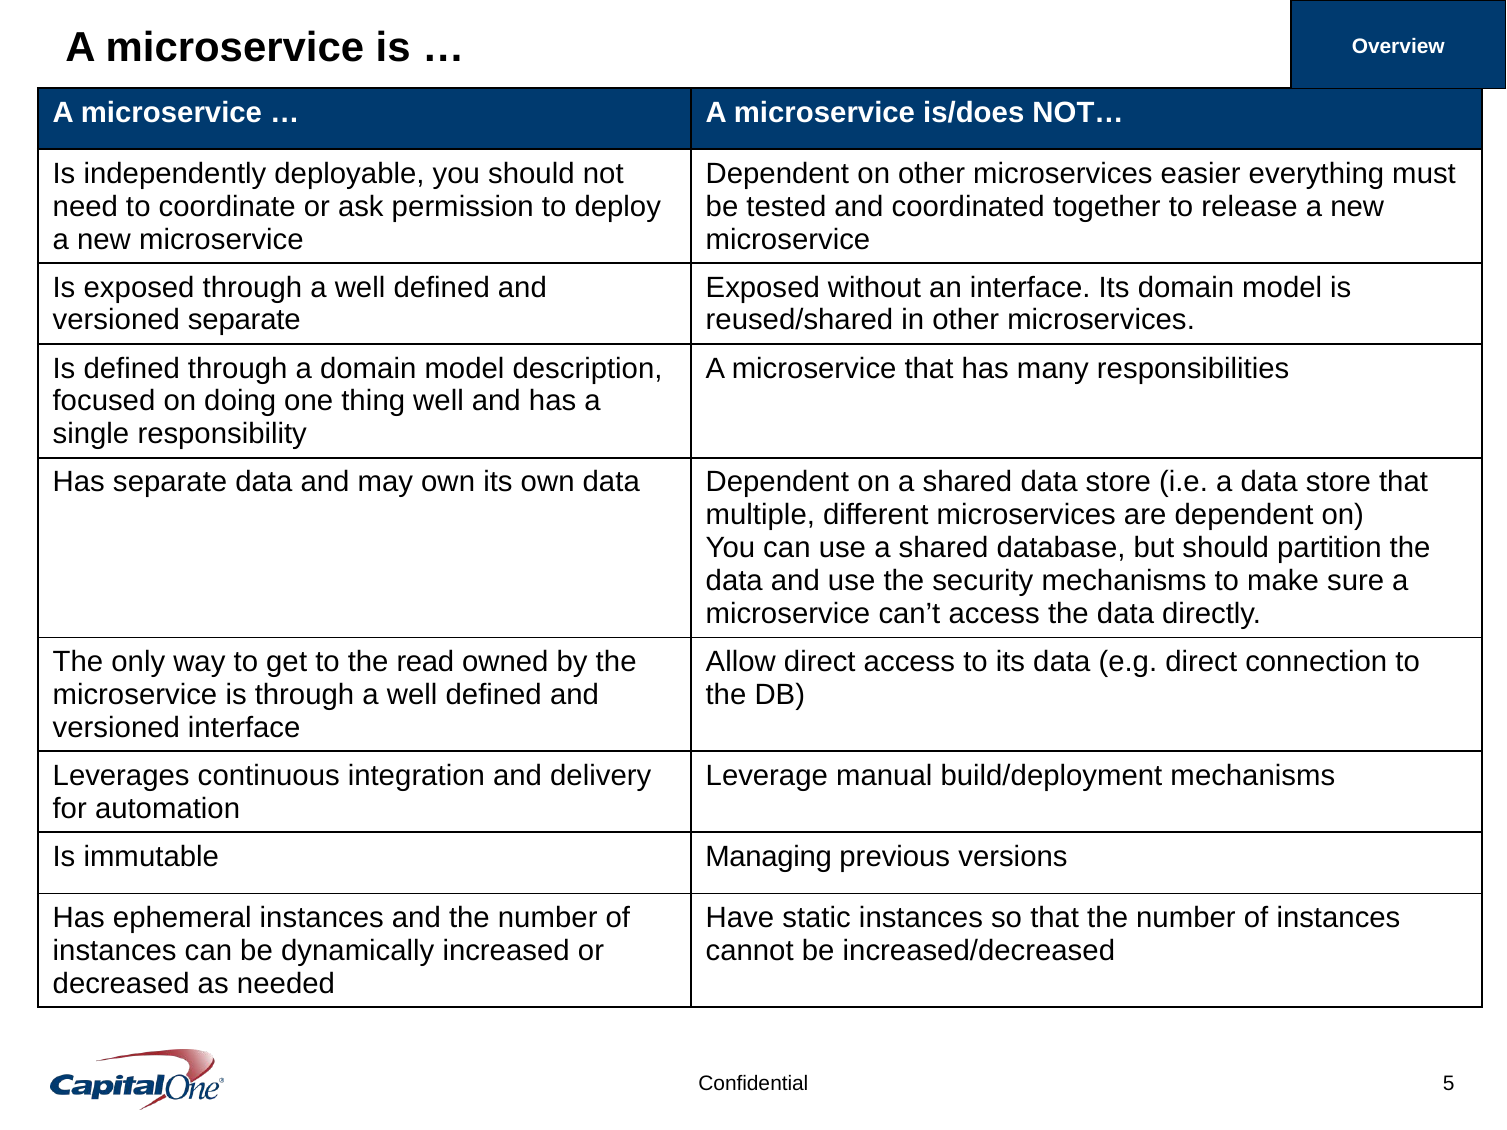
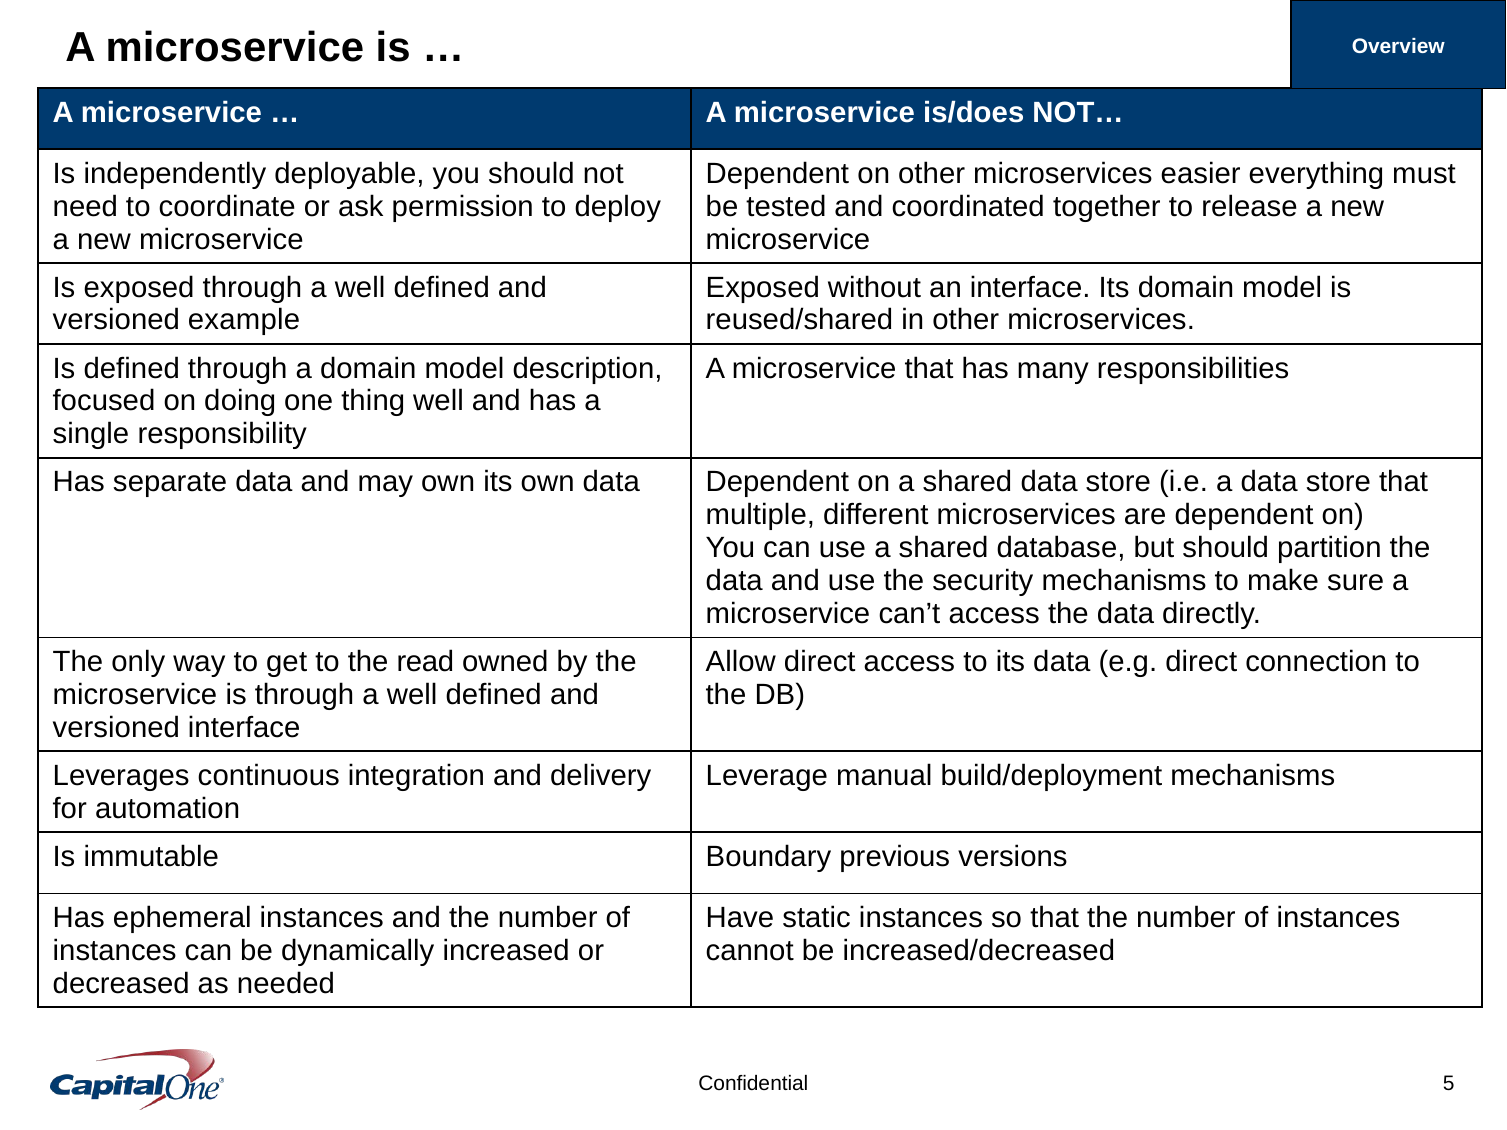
versioned separate: separate -> example
Managing: Managing -> Boundary
